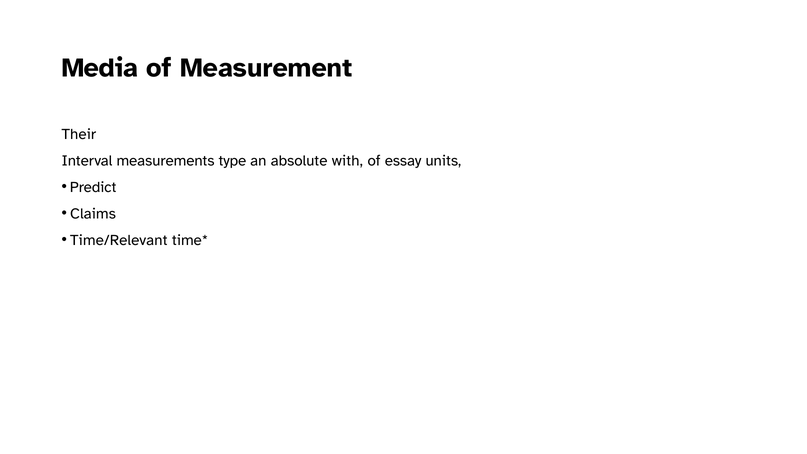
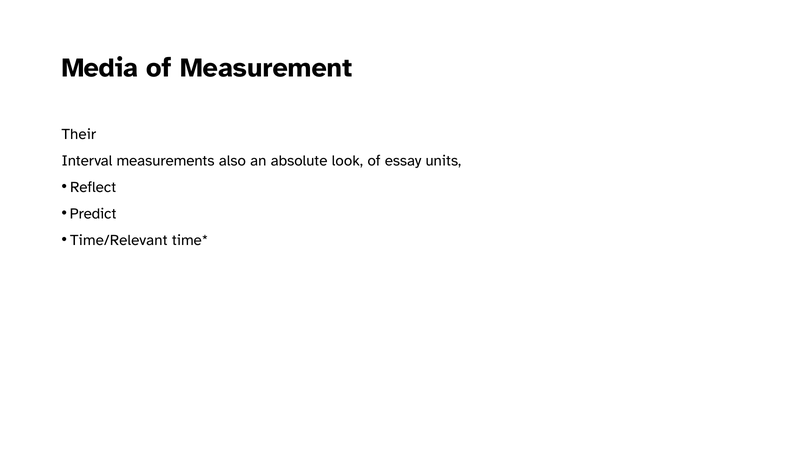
type: type -> also
with: with -> look
Predict: Predict -> Reflect
Claims: Claims -> Predict
